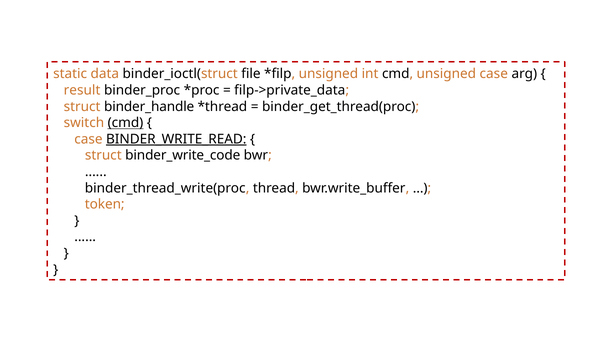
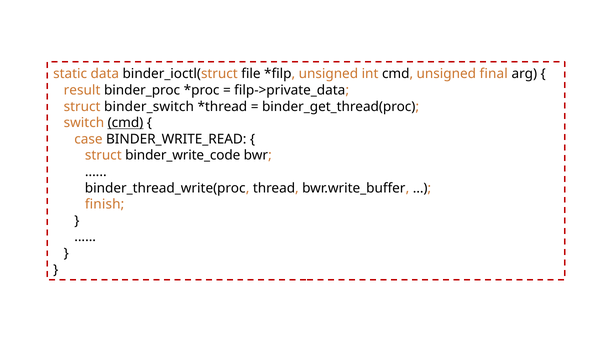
unsigned case: case -> final
binder_handle: binder_handle -> binder_switch
BINDER_WRITE_READ underline: present -> none
token: token -> finish
